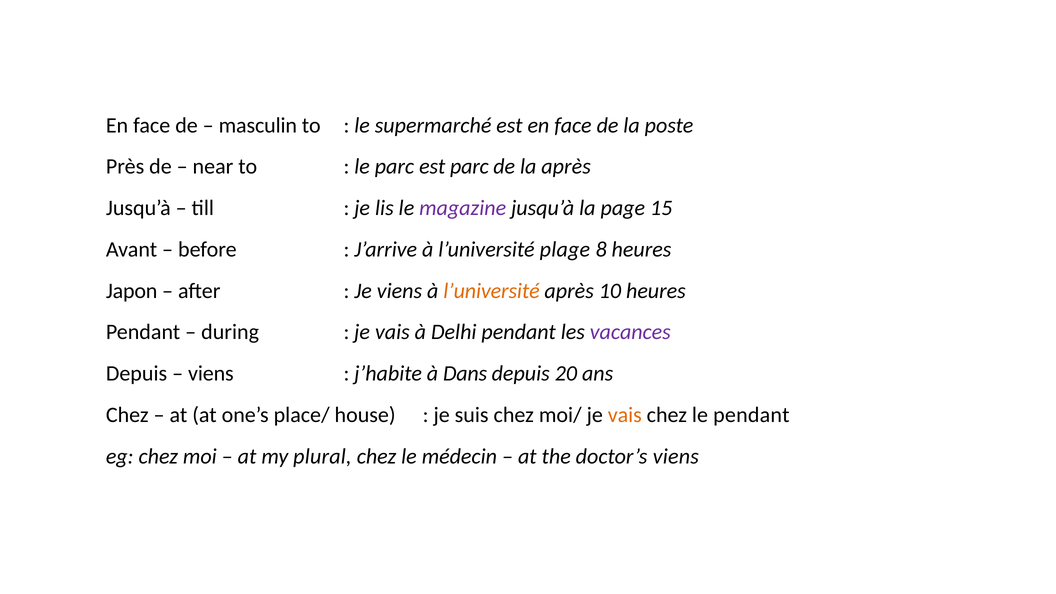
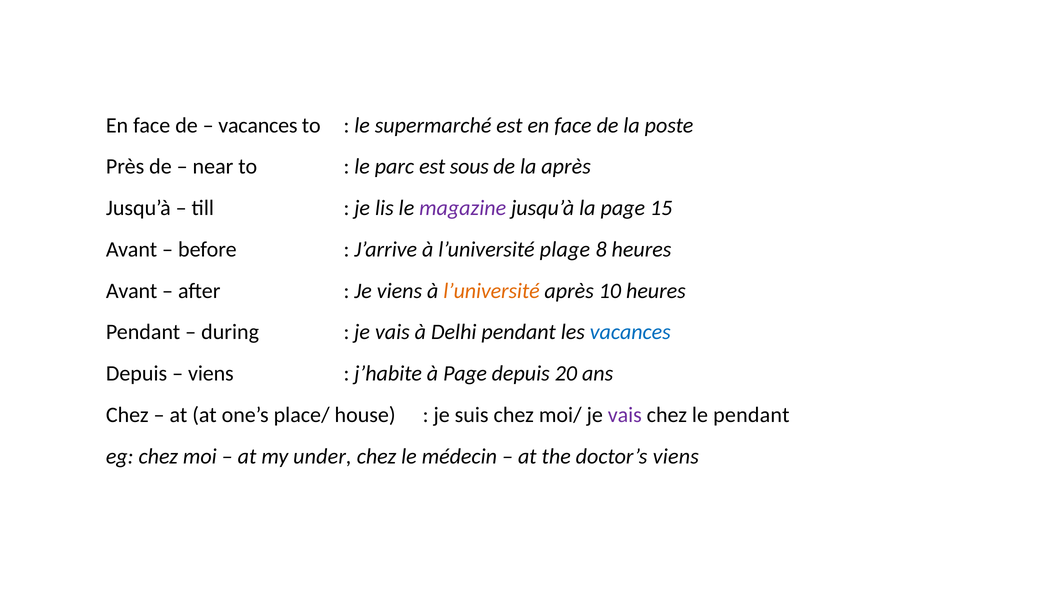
masculin at (258, 125): masculin -> vacances
est parc: parc -> sous
Japon at (132, 291): Japon -> Avant
vacances at (630, 332) colour: purple -> blue
à Dans: Dans -> Page
vais at (625, 415) colour: orange -> purple
plural: plural -> under
